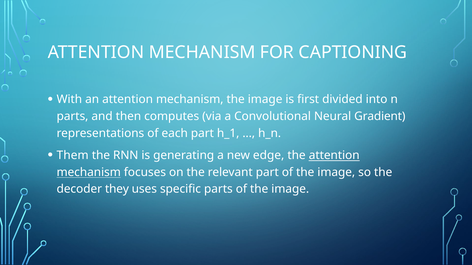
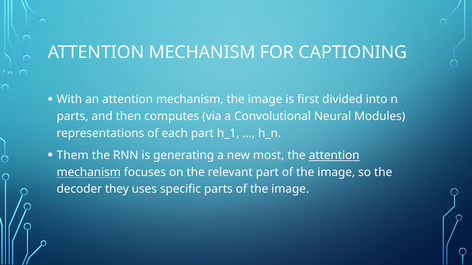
Gradient: Gradient -> Modules
edge: edge -> most
